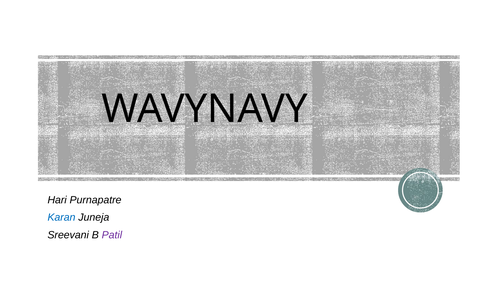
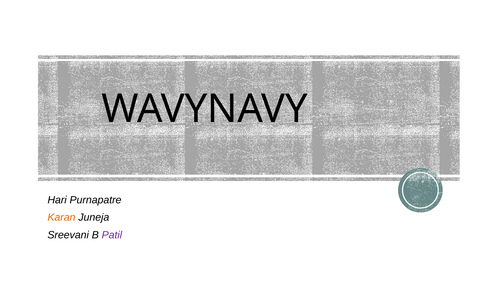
Karan colour: blue -> orange
